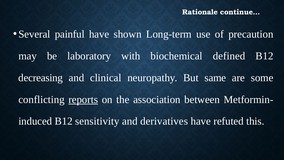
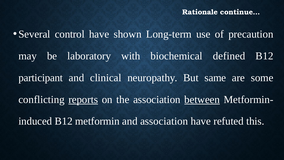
painful: painful -> control
decreasing: decreasing -> participant
between underline: none -> present
sensitivity: sensitivity -> metformin
and derivatives: derivatives -> association
